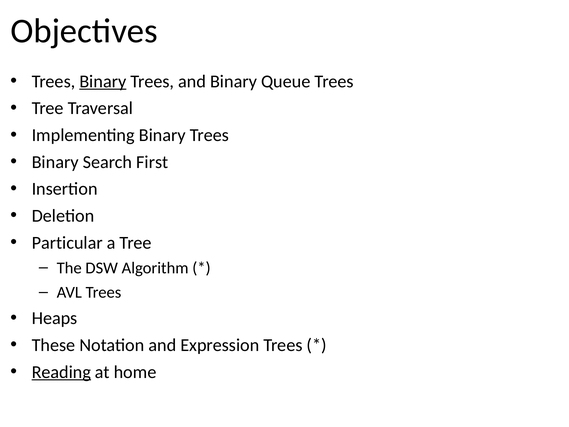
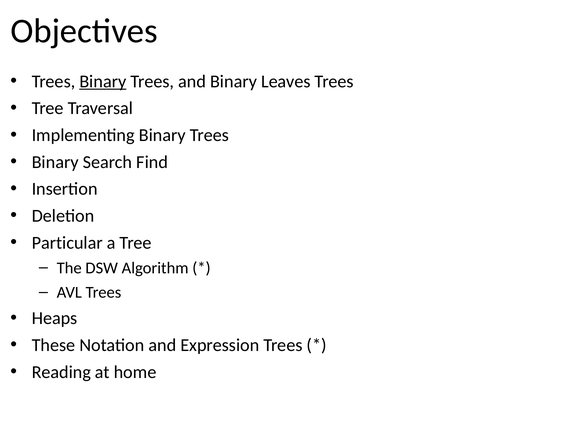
Queue: Queue -> Leaves
First: First -> Find
Reading underline: present -> none
